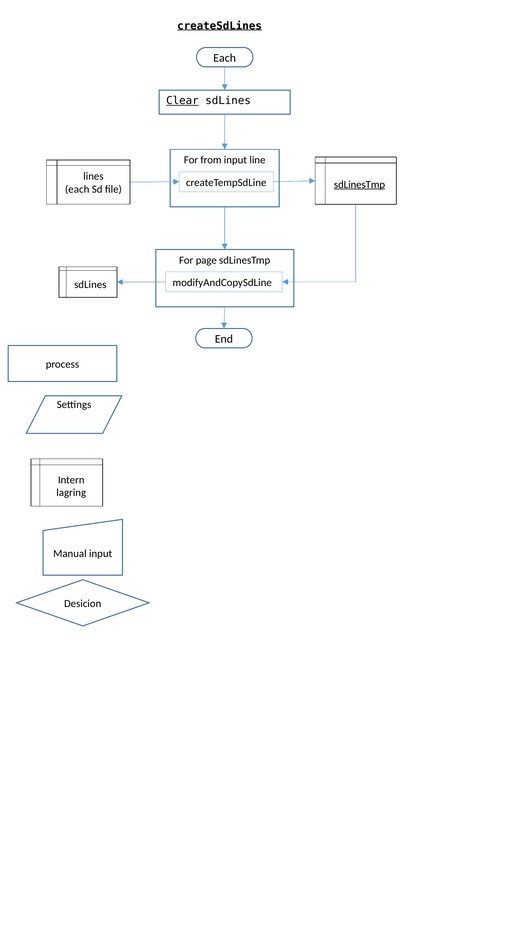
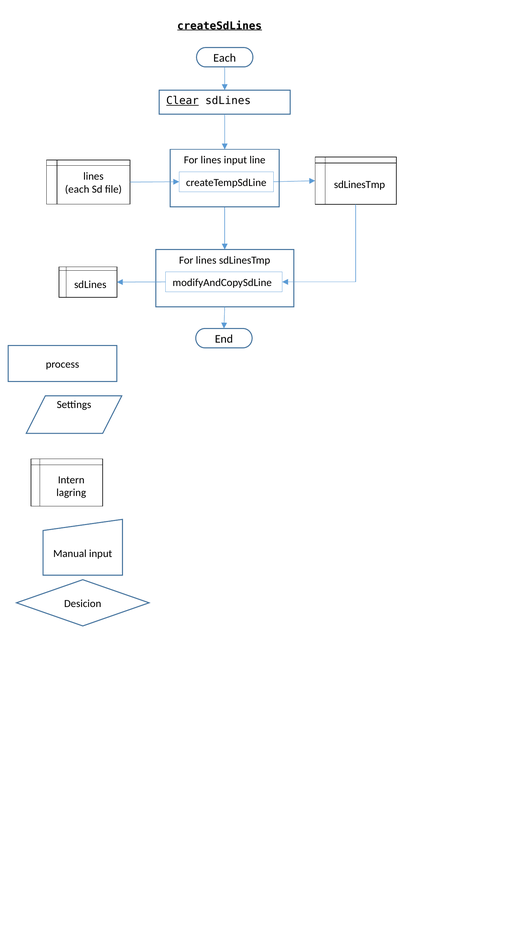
from at (211, 160): from -> lines
sdLinesTmp at (360, 184) underline: present -> none
page at (206, 260): page -> lines
